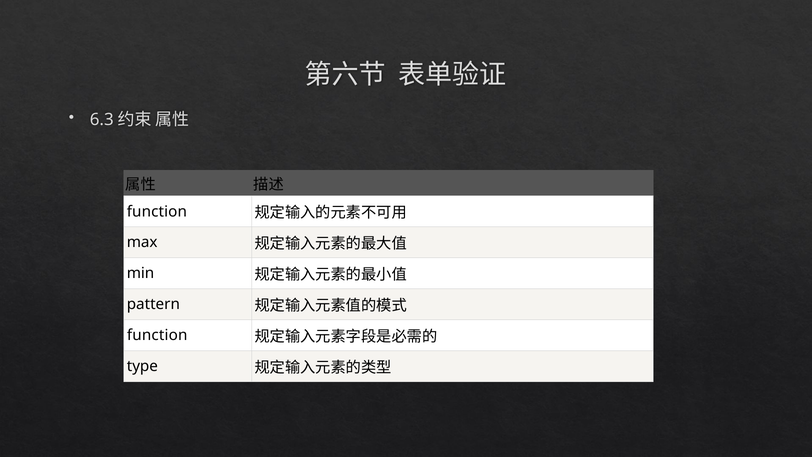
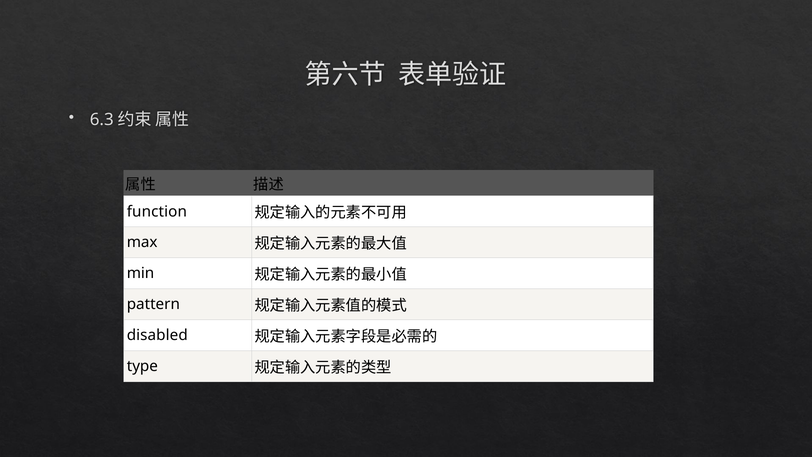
function at (157, 335): function -> disabled
